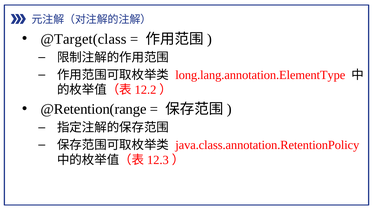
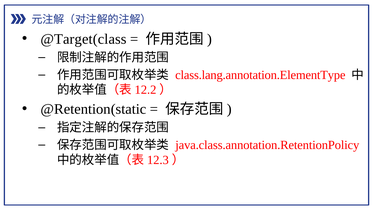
long.lang.annotation.ElementType: long.lang.annotation.ElementType -> class.lang.annotation.ElementType
@Retention(range: @Retention(range -> @Retention(static
